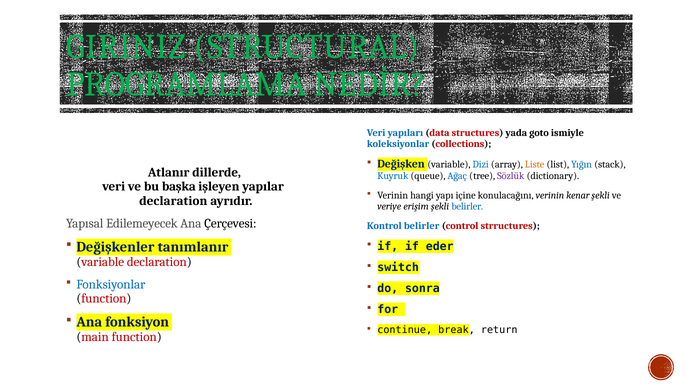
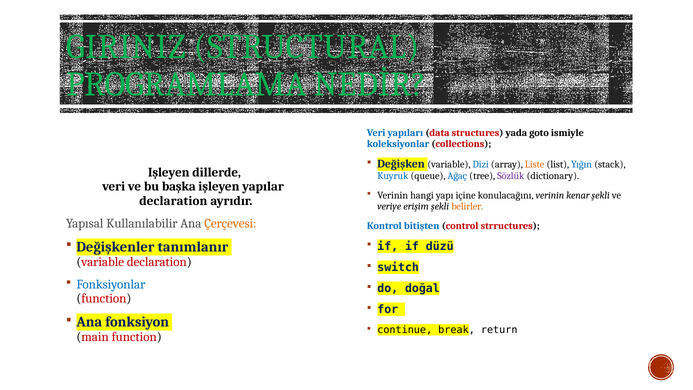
Atlanır at (169, 173): Atlanır -> Işleyen
belirler at (467, 206) colour: blue -> orange
Edilemeyecek: Edilemeyecek -> Kullanılabilir
Çerçevesi colour: black -> orange
Kontrol belirler: belirler -> bitişten
eder: eder -> düzü
sonra: sonra -> doğal
